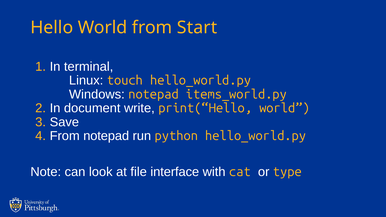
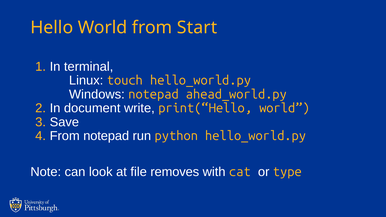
items_world.py: items_world.py -> ahead_world.py
interface: interface -> removes
